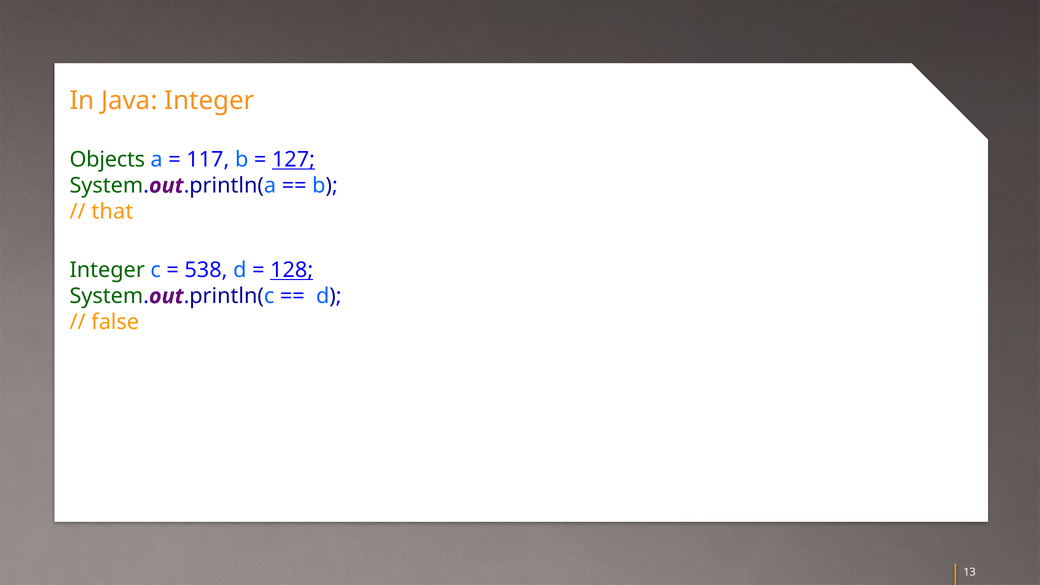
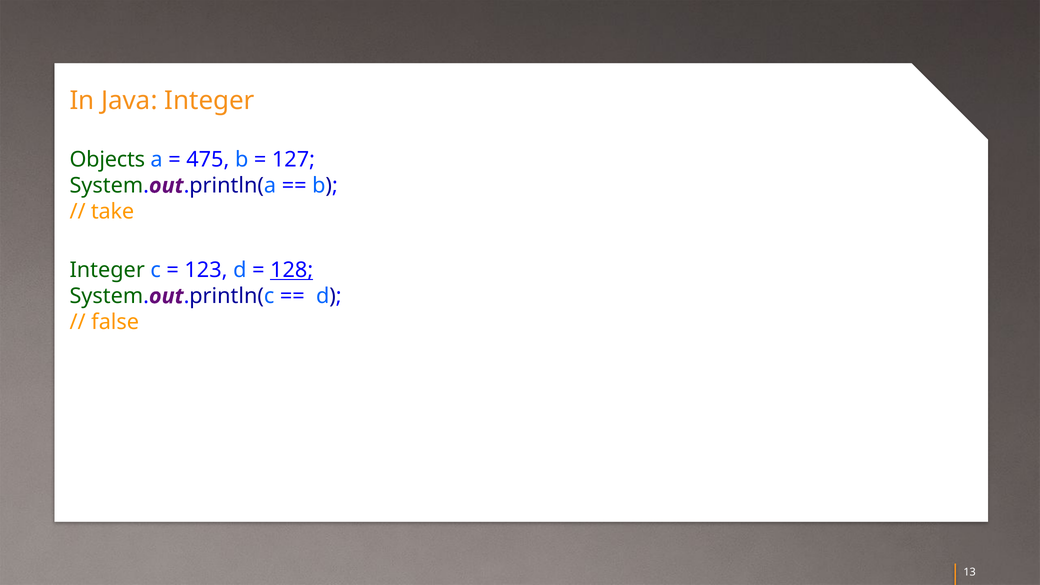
117: 117 -> 475
127 underline: present -> none
that: that -> take
538: 538 -> 123
